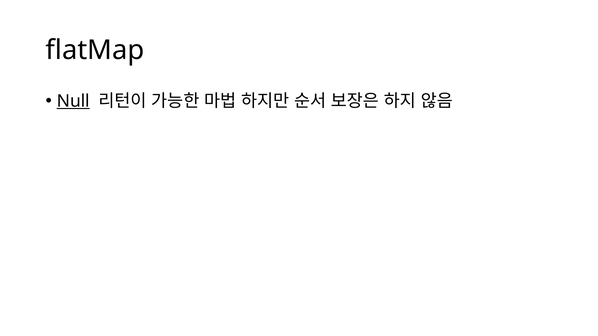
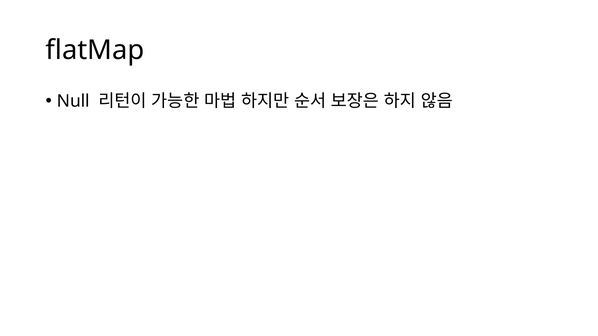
Null underline: present -> none
